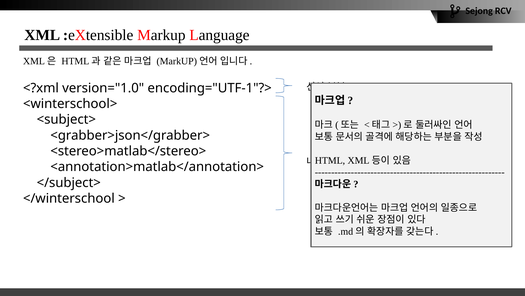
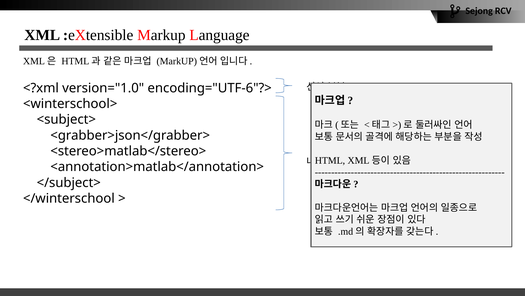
encoding="UTF-1"?>: encoding="UTF-1"?> -> encoding="UTF-6"?>
